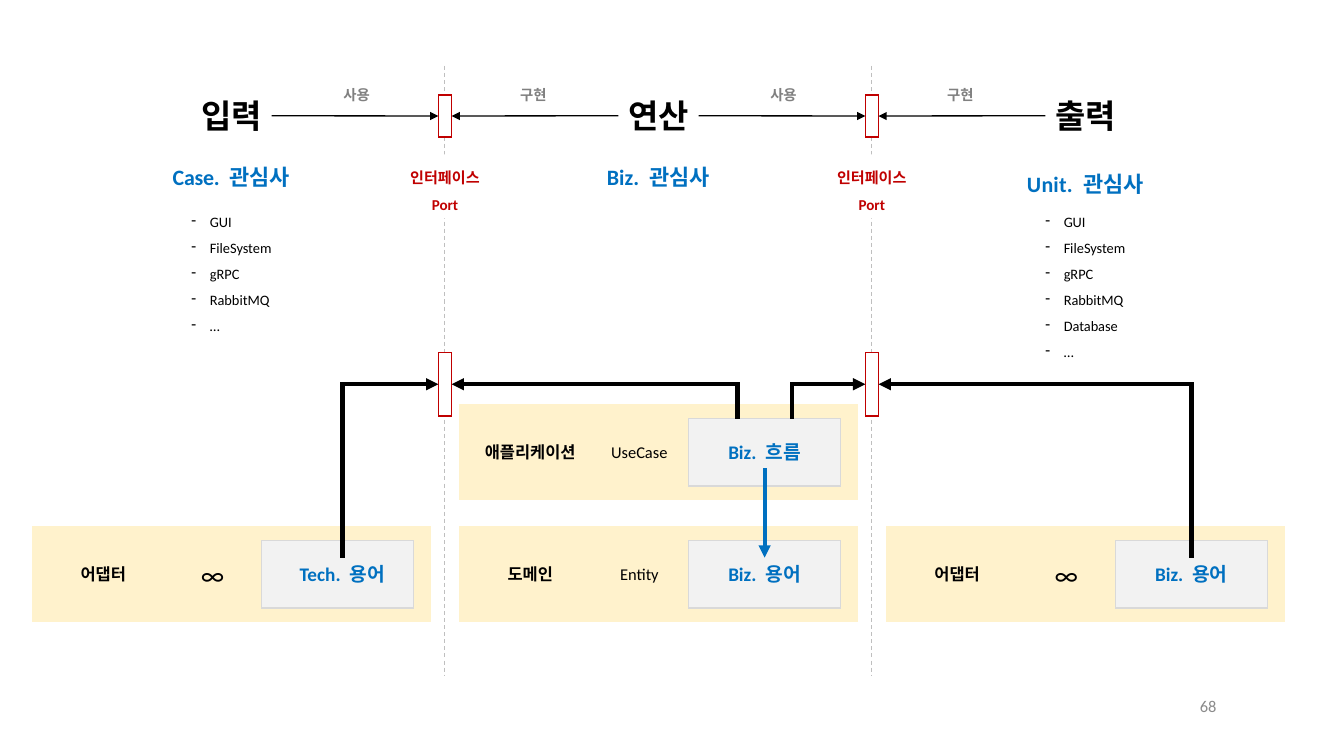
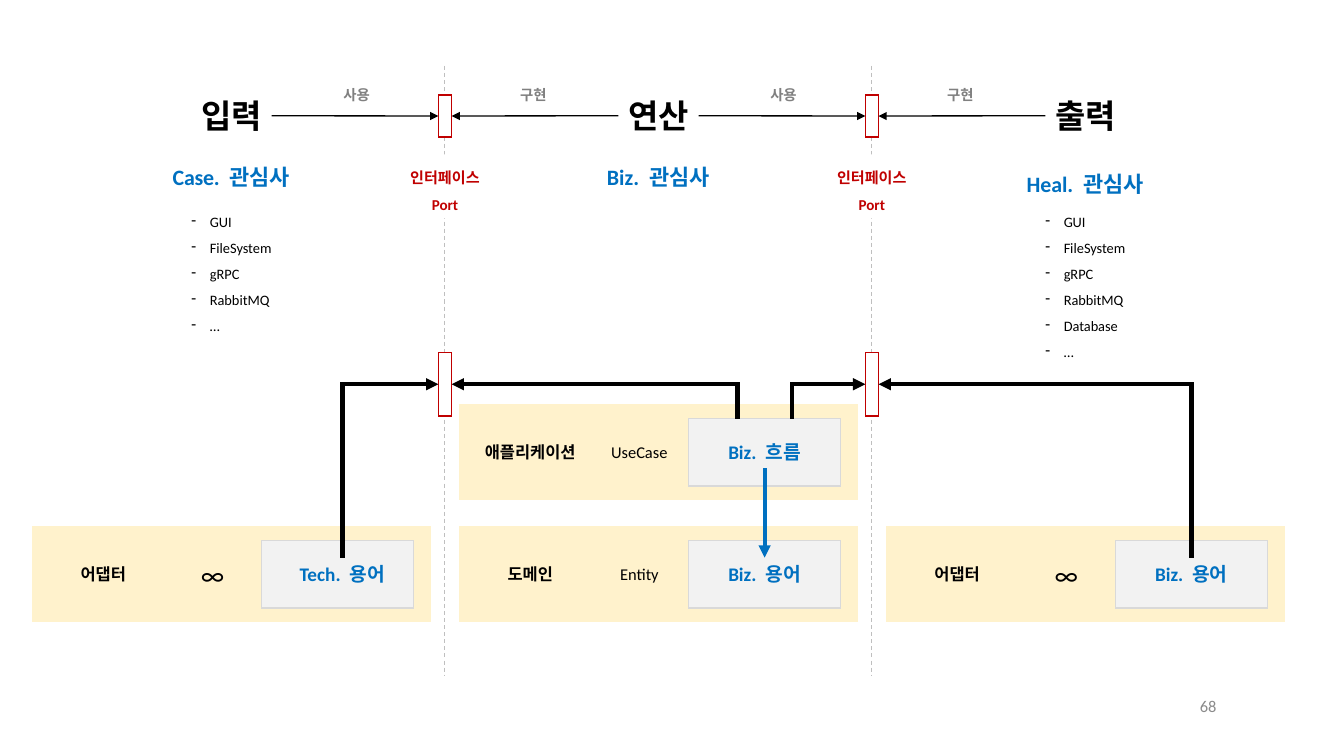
Unit: Unit -> Heal
